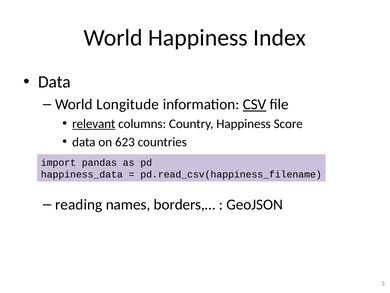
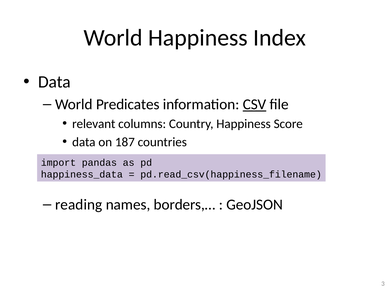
Longitude: Longitude -> Predicates
relevant underline: present -> none
623: 623 -> 187
